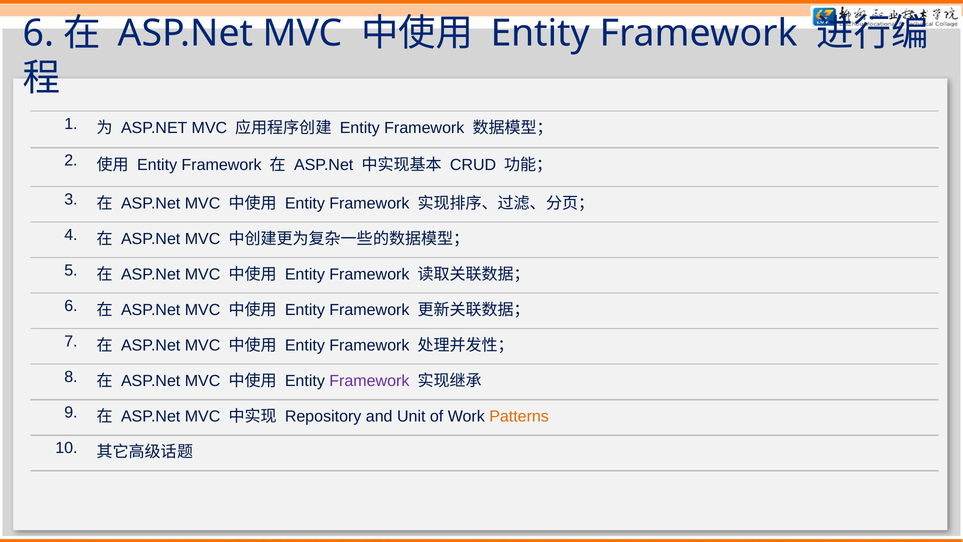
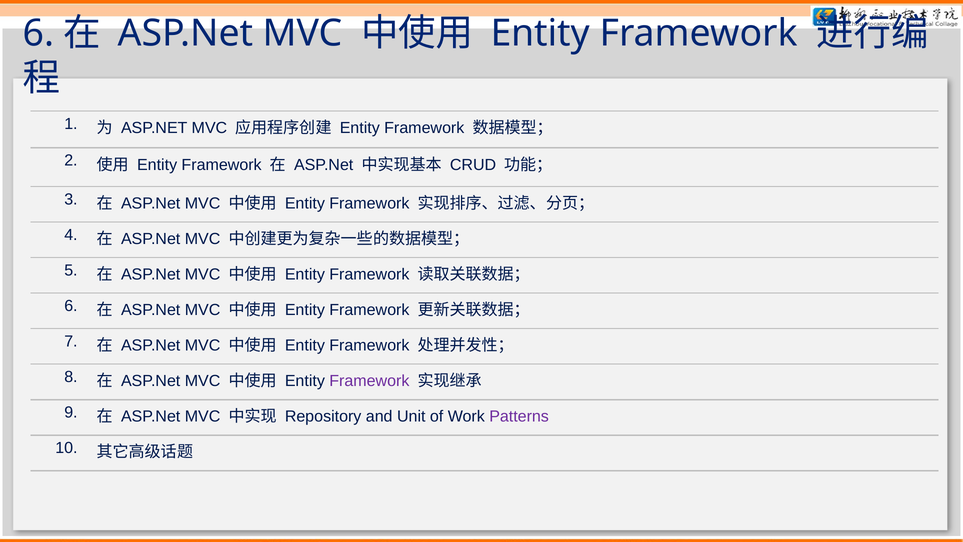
Patterns colour: orange -> purple
